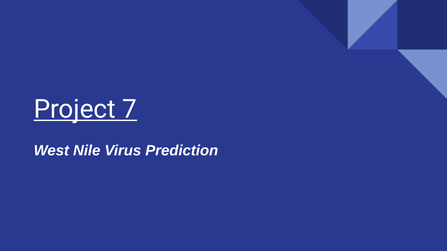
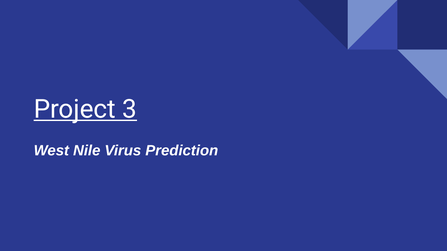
7: 7 -> 3
